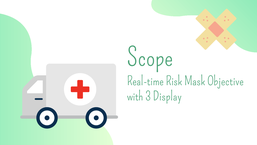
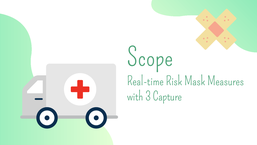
Objective: Objective -> Measures
Display: Display -> Capture
